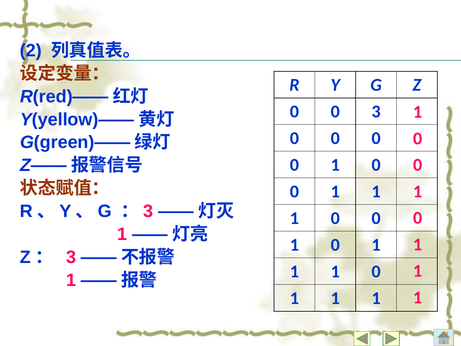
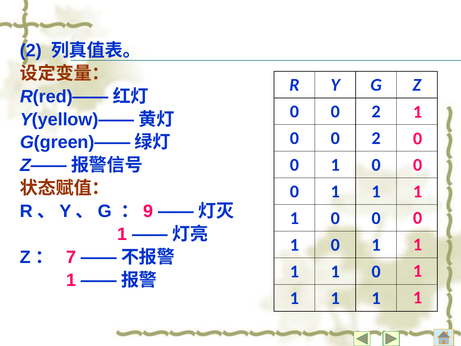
3 at (376, 111): 3 -> 2
0 at (376, 138): 0 -> 2
3 at (148, 211): 3 -> 9
3 at (71, 257): 3 -> 7
